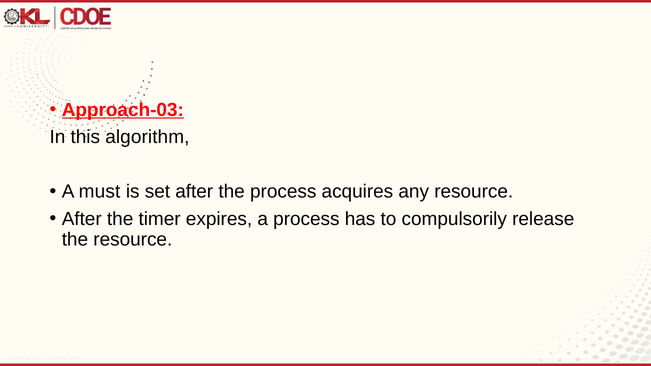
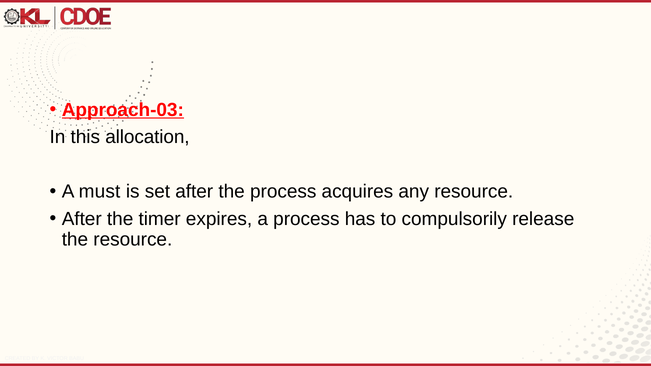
algorithm: algorithm -> allocation
